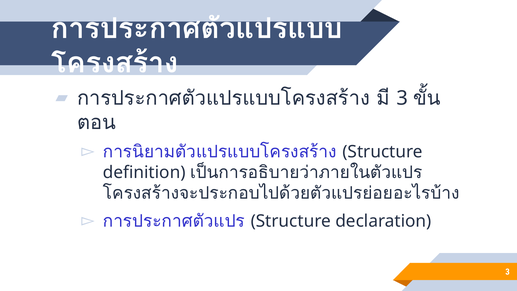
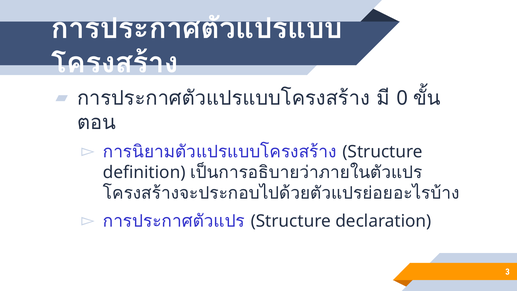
3 at (402, 98): 3 -> 0
